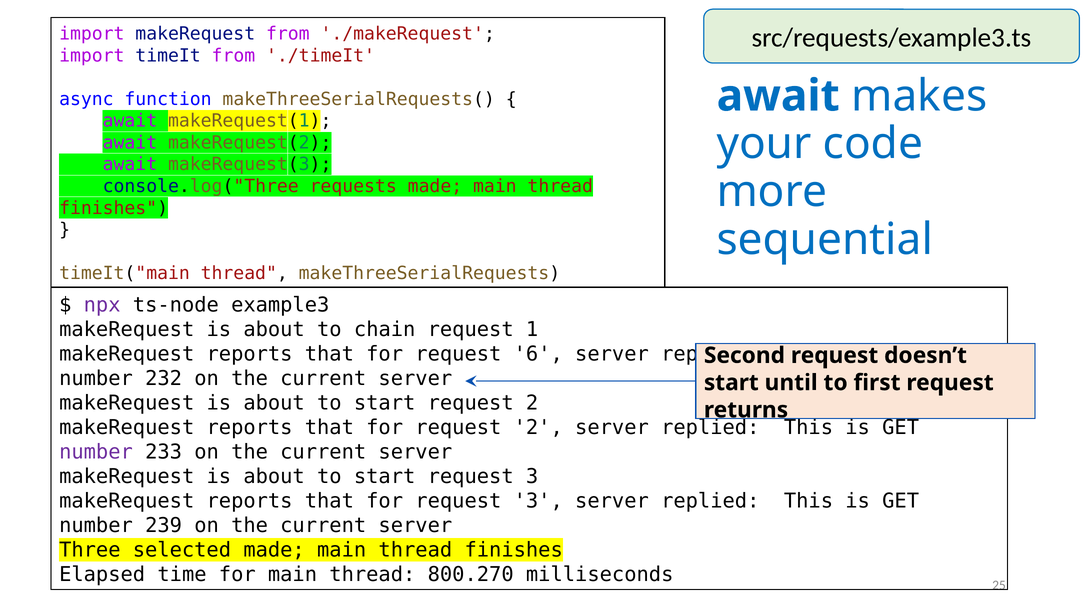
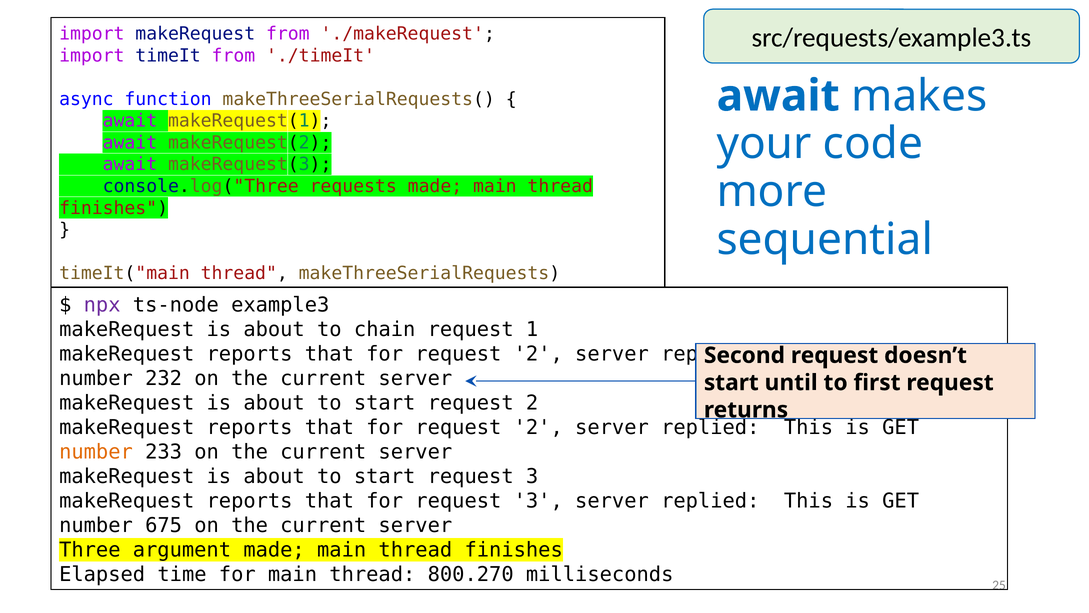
6 at (538, 354): 6 -> 2
number at (96, 452) colour: purple -> orange
239: 239 -> 675
selected: selected -> argument
